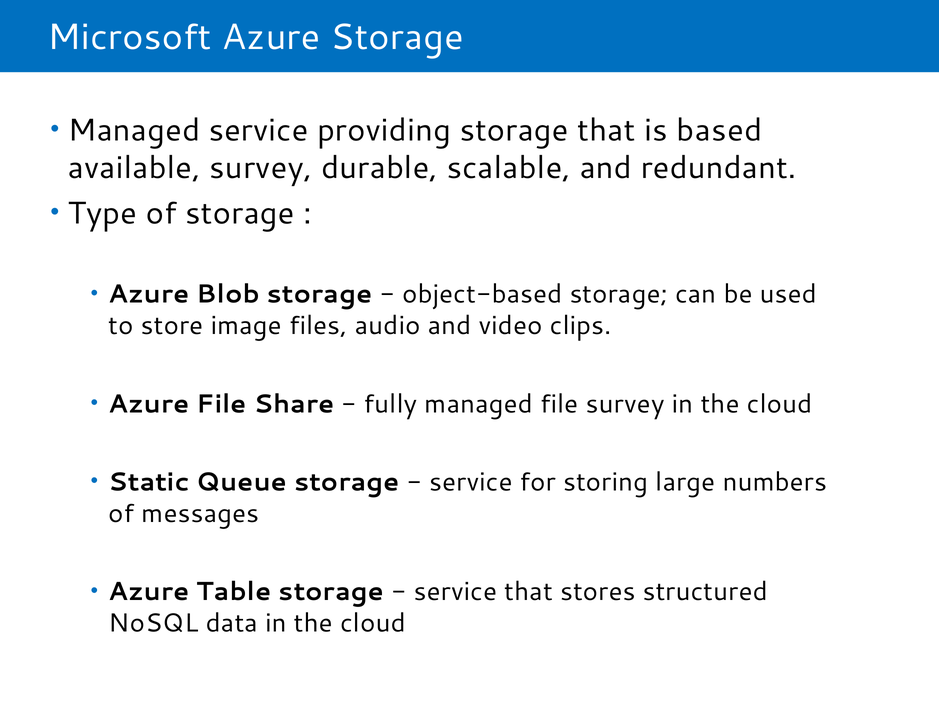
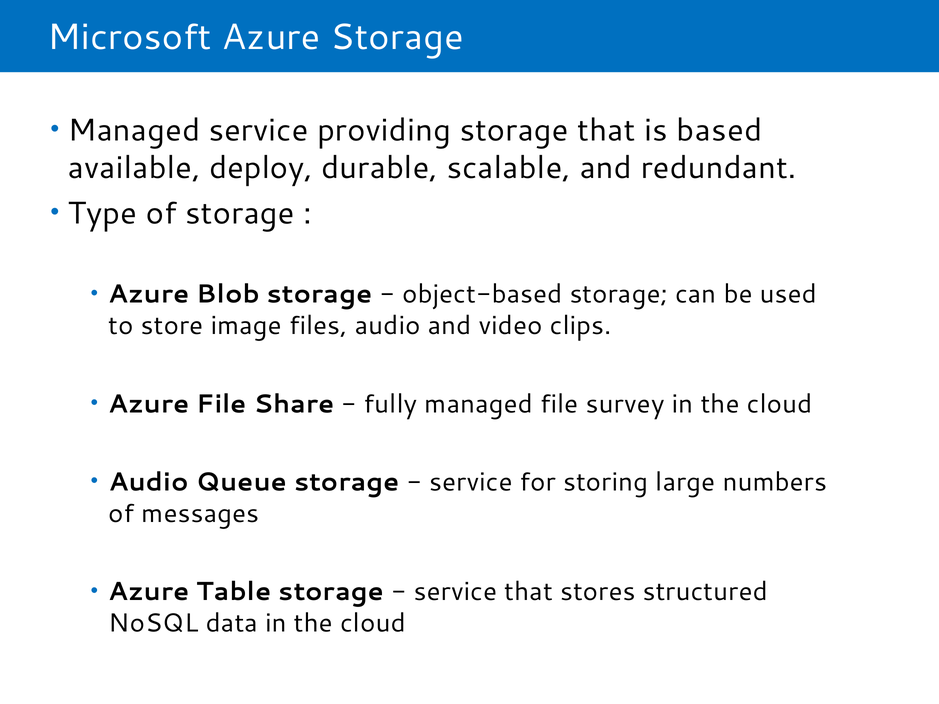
available survey: survey -> deploy
Static at (149, 482): Static -> Audio
